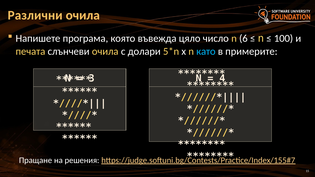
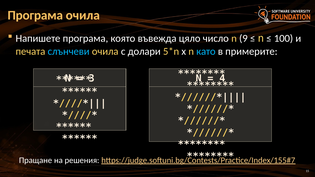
Различни at (35, 15): Различни -> Програма
6: 6 -> 9
слънчеви colour: white -> light blue
